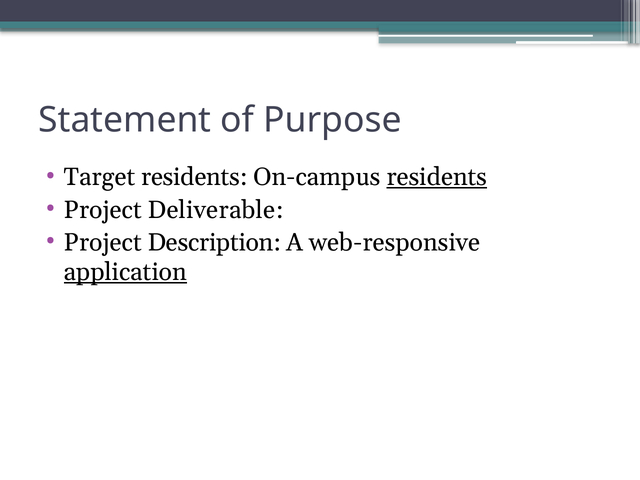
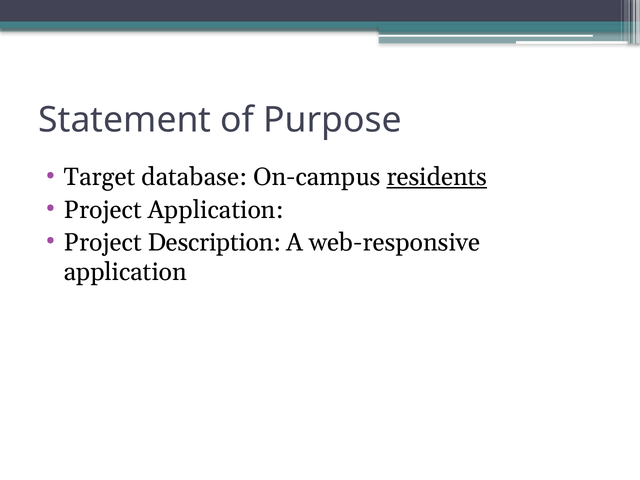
Target residents: residents -> database
Project Deliverable: Deliverable -> Application
application at (125, 272) underline: present -> none
